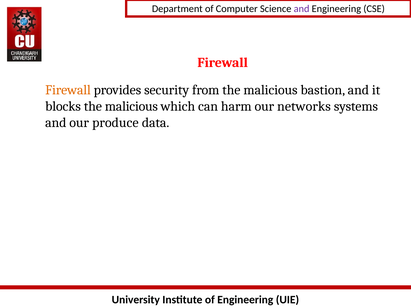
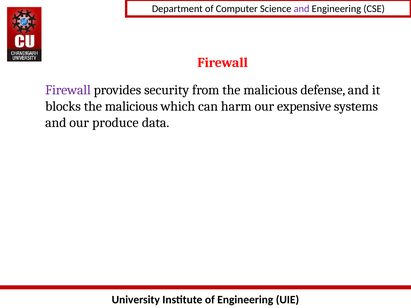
Firewall at (68, 90) colour: orange -> purple
bastion: bastion -> defense
networks: networks -> expensive
